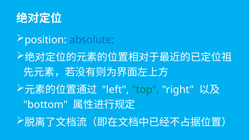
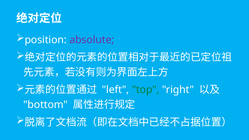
absolute colour: blue -> purple
